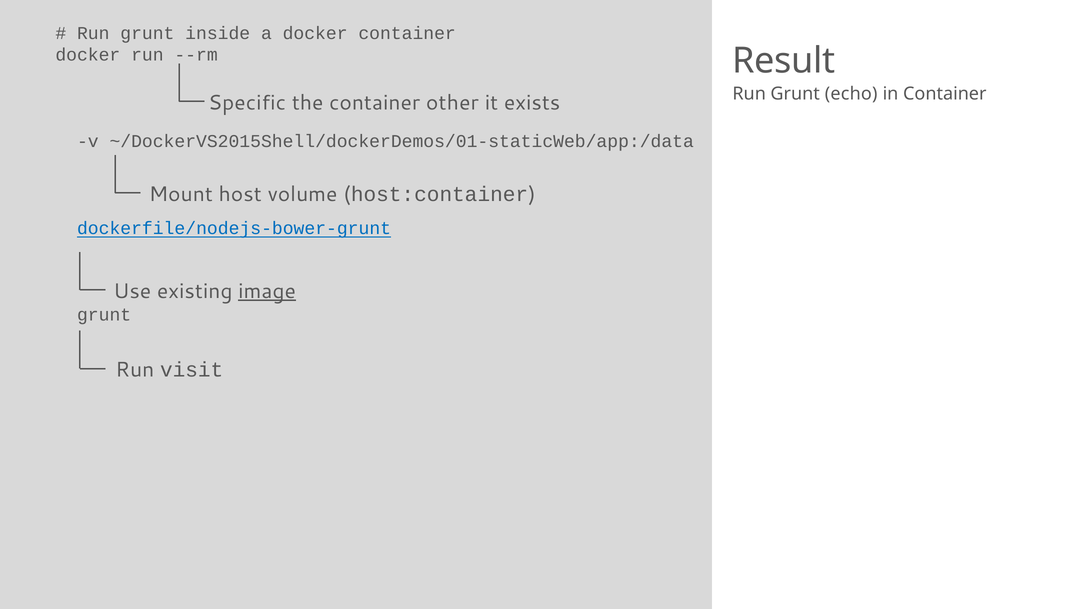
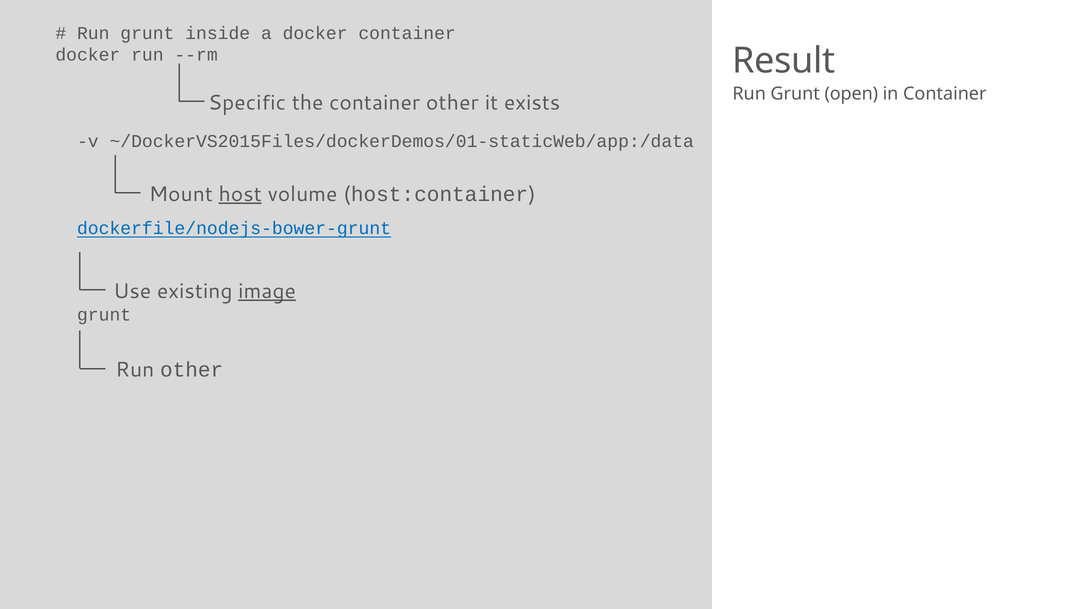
echo: echo -> open
~/DockerVS2015Shell/dockerDemos/01-staticWeb/app:/data: ~/DockerVS2015Shell/dockerDemos/01-staticWeb/app:/data -> ~/DockerVS2015Files/dockerDemos/01-staticWeb/app:/data
host underline: none -> present
Run visit: visit -> other
